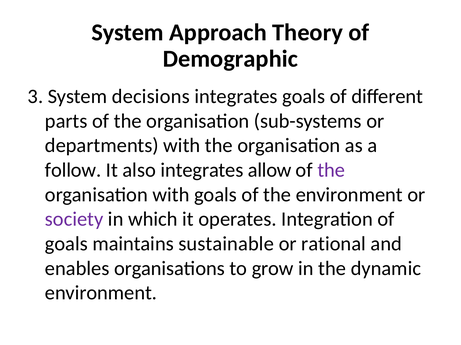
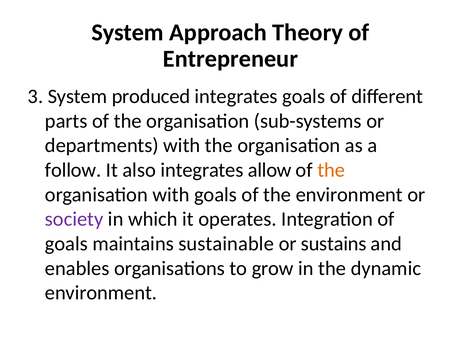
Demographic: Demographic -> Entrepreneur
decisions: decisions -> produced
the at (331, 170) colour: purple -> orange
rational: rational -> sustains
